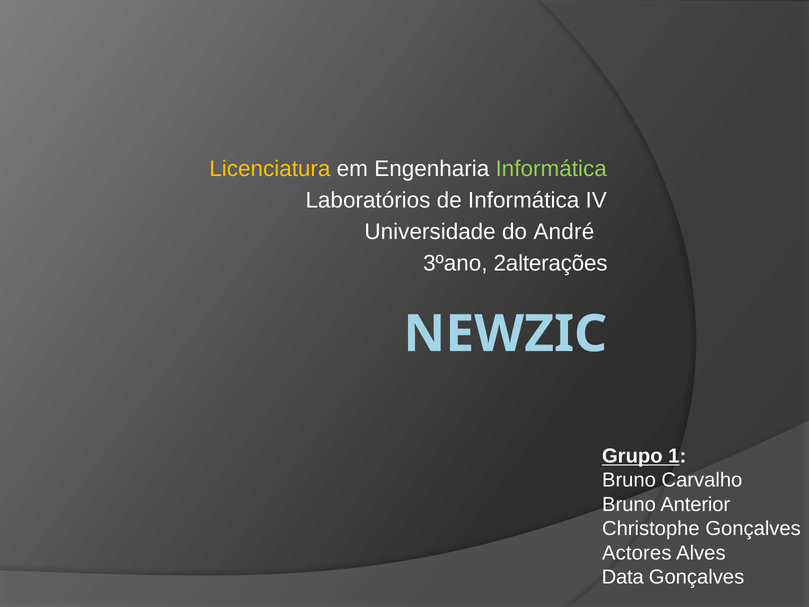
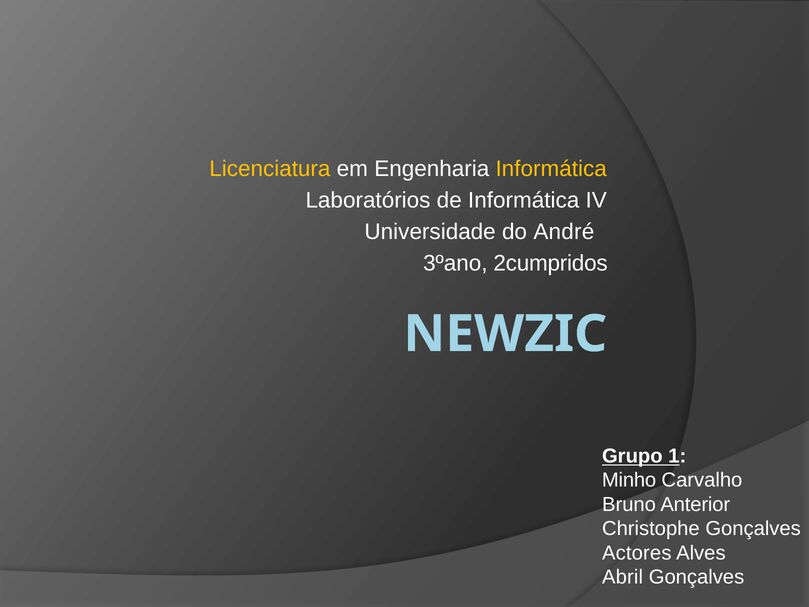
Informática at (551, 169) colour: light green -> yellow
2alterações: 2alterações -> 2cumpridos
Bruno at (629, 480): Bruno -> Minho
Data: Data -> Abril
